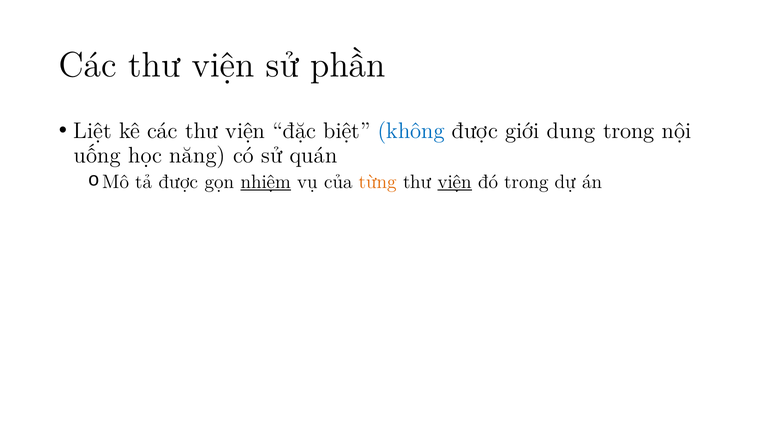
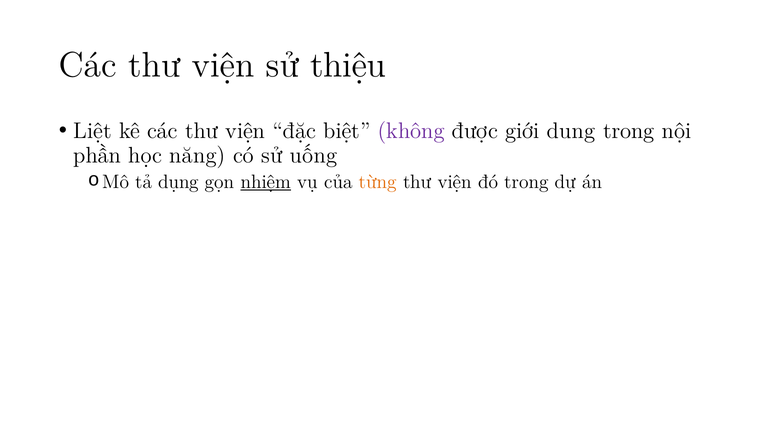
phần: phần -> thiệu
không colour: blue -> purple
uống: uống -> phần
quán: quán -> uống
tả được: được -> dụng
viện at (455, 182) underline: present -> none
